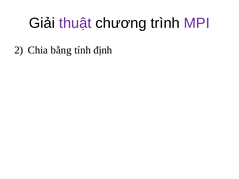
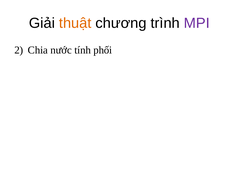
thuật colour: purple -> orange
bằng: bằng -> nước
định: định -> phối
